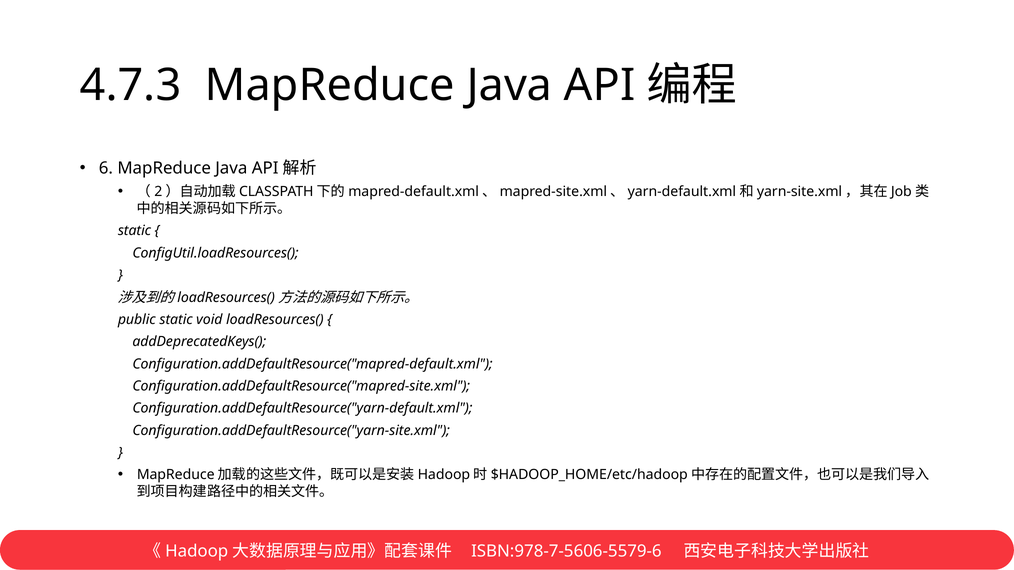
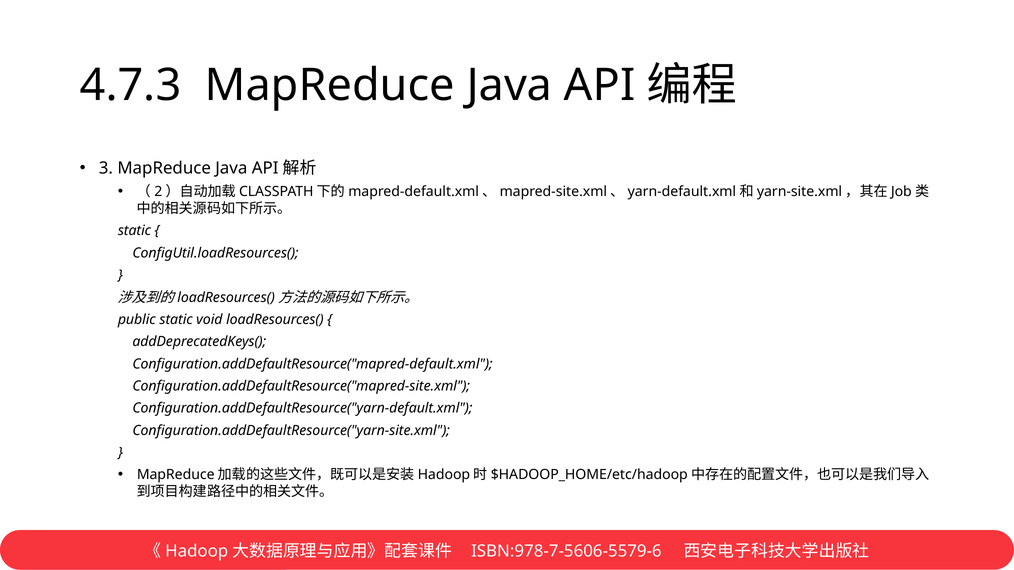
6: 6 -> 3
